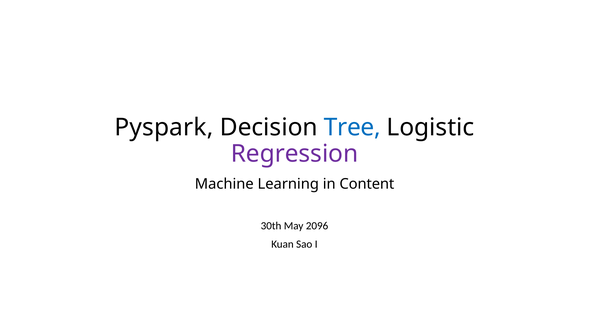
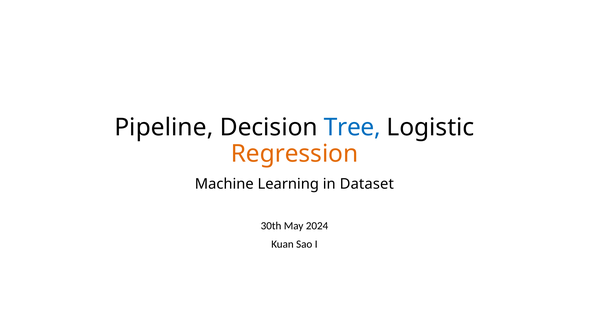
Pyspark: Pyspark -> Pipeline
Regression colour: purple -> orange
Content: Content -> Dataset
2096: 2096 -> 2024
